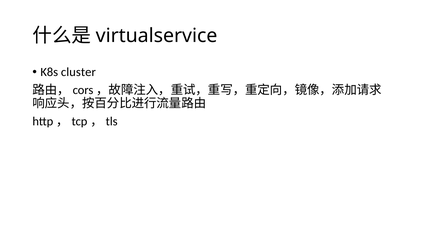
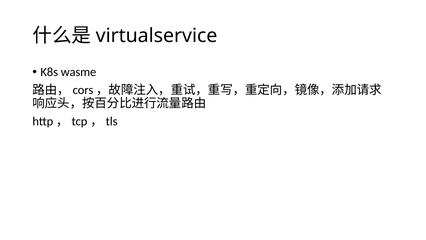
cluster: cluster -> wasme
